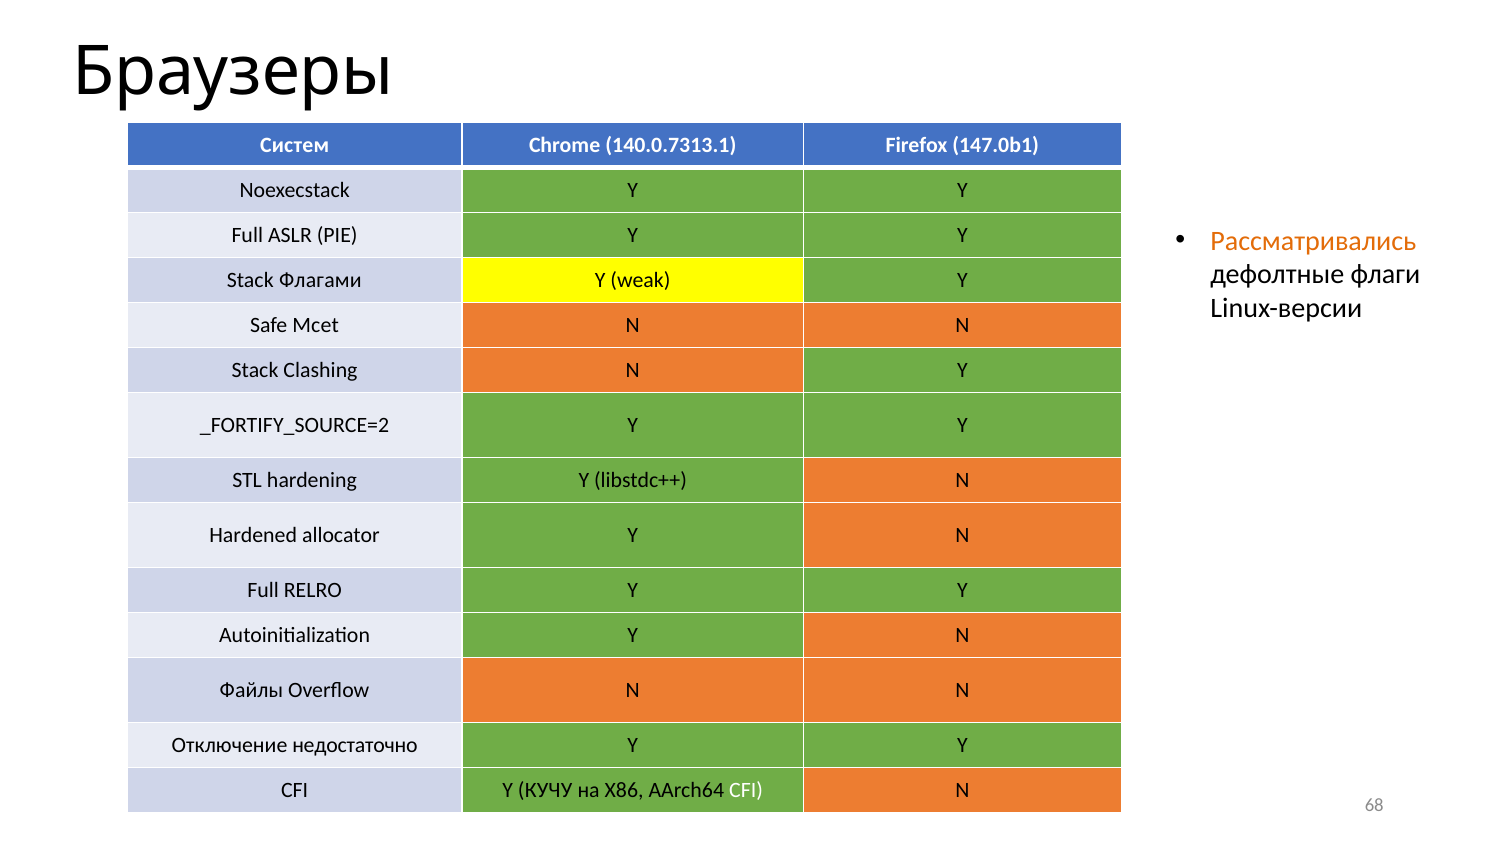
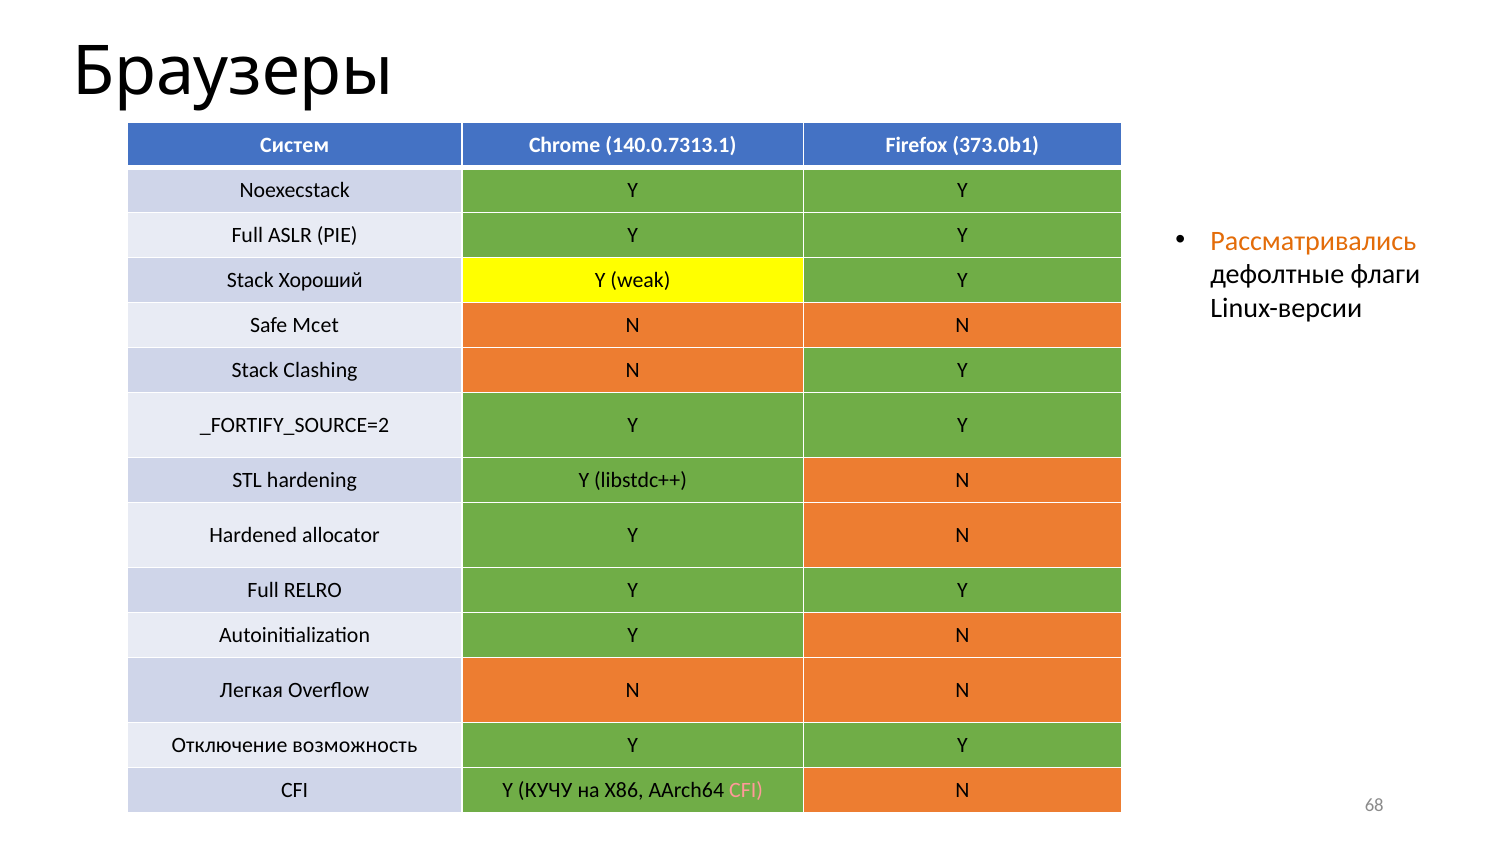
147.0b1: 147.0b1 -> 373.0b1
Флагами: Флагами -> Хороший
Файлы: Файлы -> Легкая
недостаточно: недостаточно -> возможность
CFI at (746, 790) colour: white -> pink
